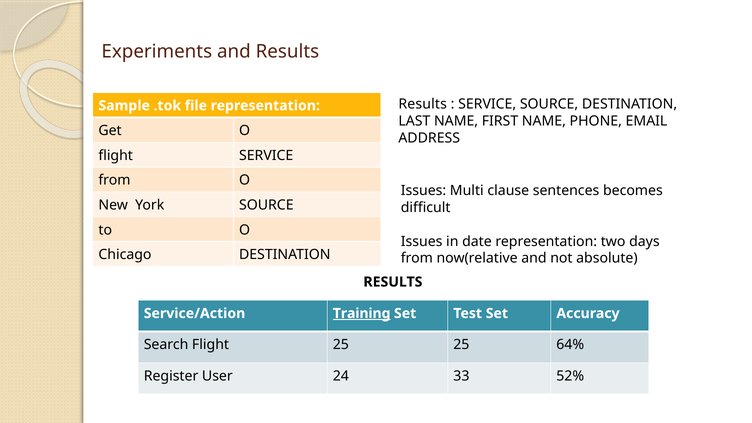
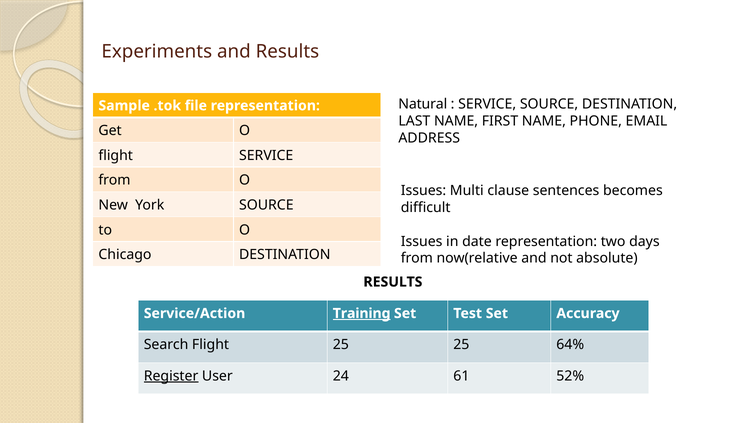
Results at (423, 104): Results -> Natural
Register underline: none -> present
33: 33 -> 61
